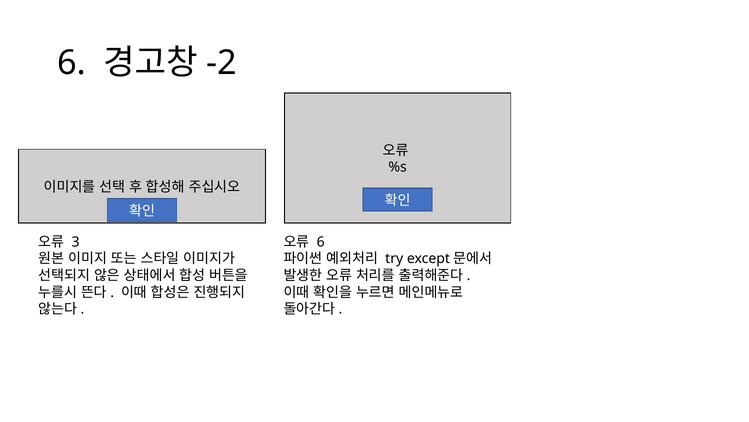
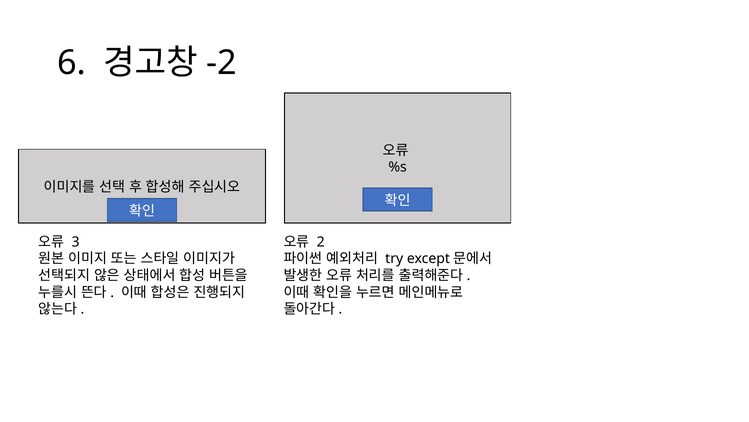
6 at (321, 242): 6 -> 2
